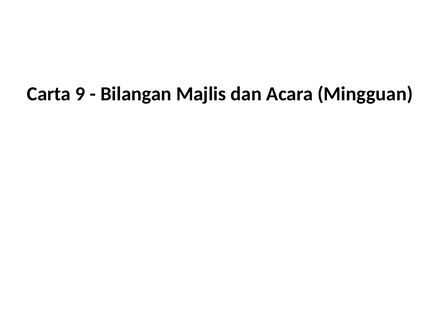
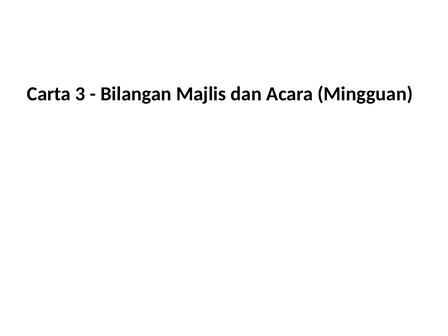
9: 9 -> 3
